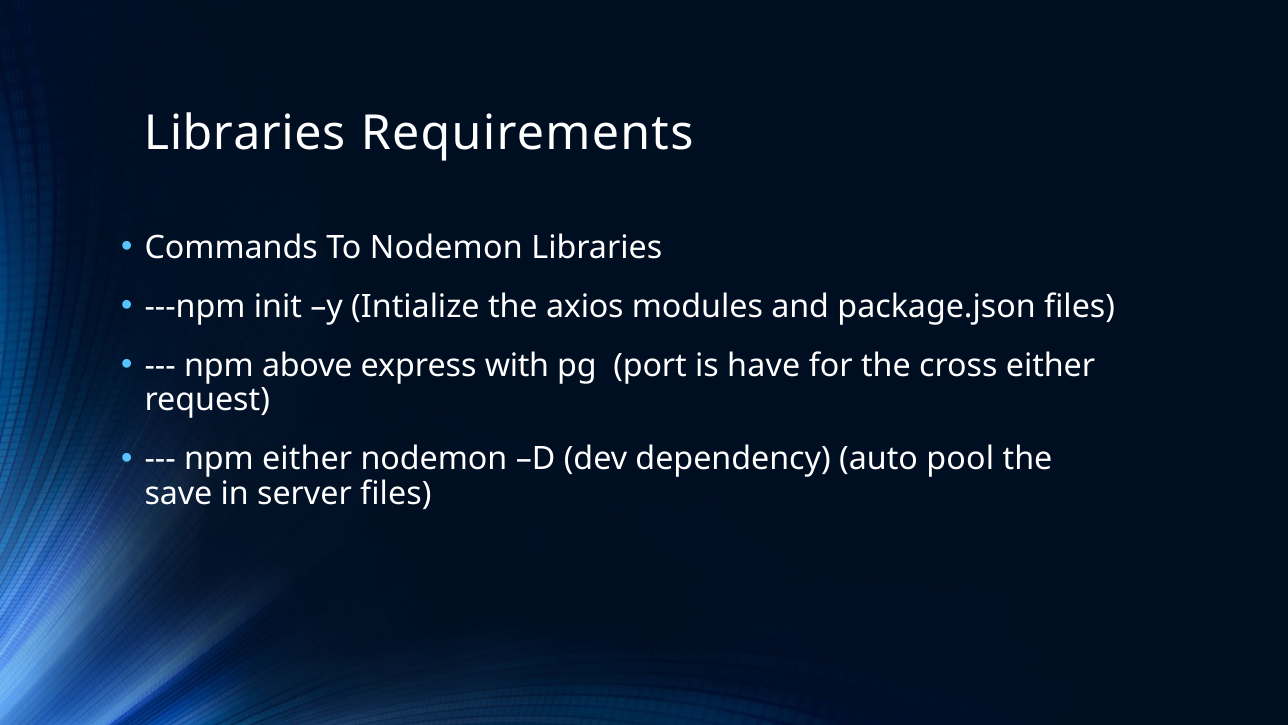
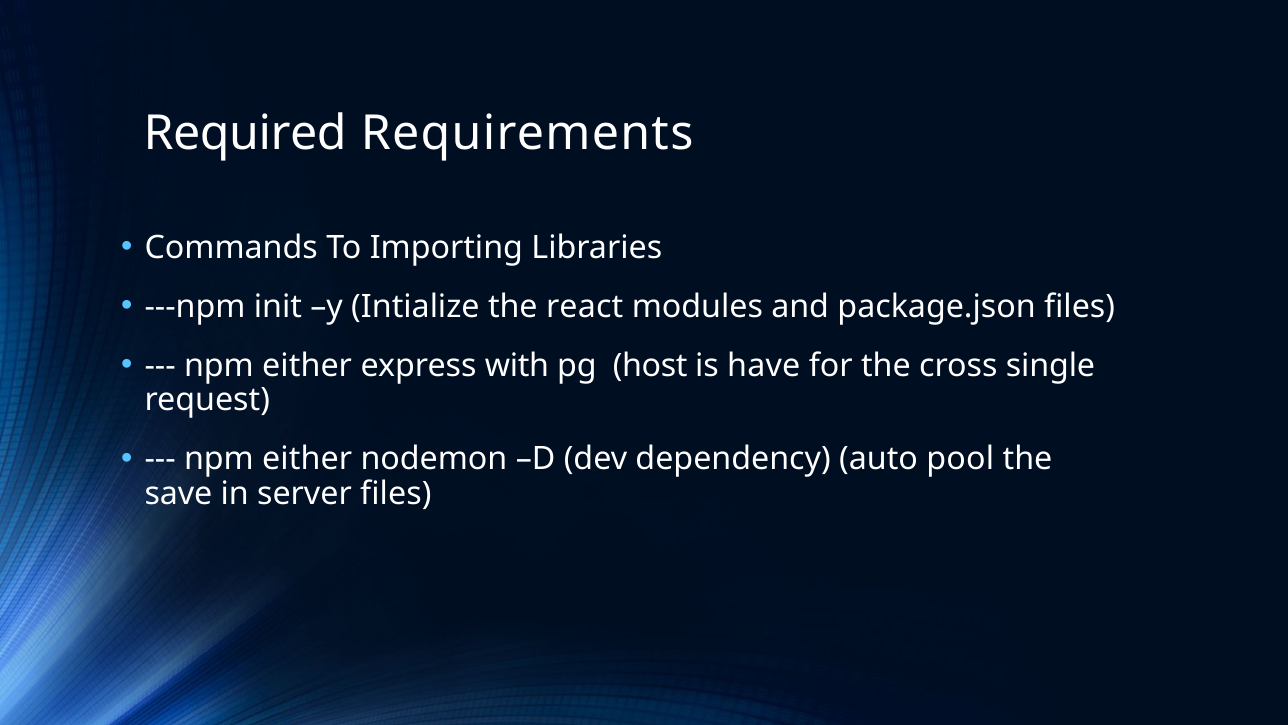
Libraries at (245, 134): Libraries -> Required
To Nodemon: Nodemon -> Importing
axios: axios -> react
above at (307, 365): above -> either
port: port -> host
cross either: either -> single
